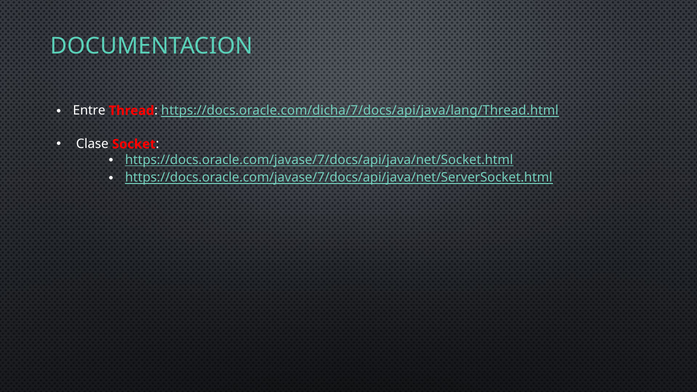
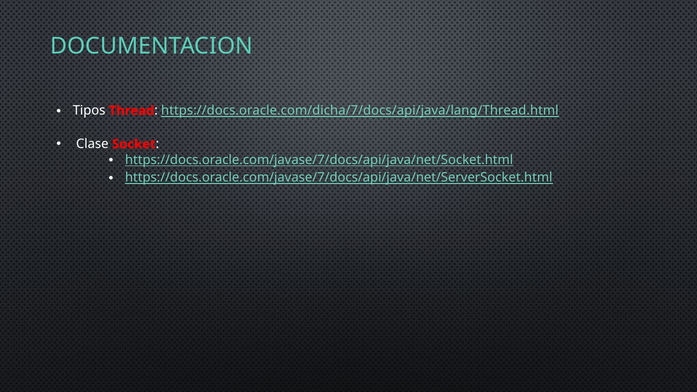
Entre: Entre -> Tipos
